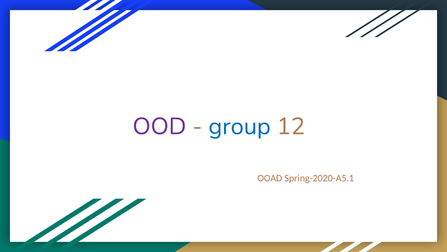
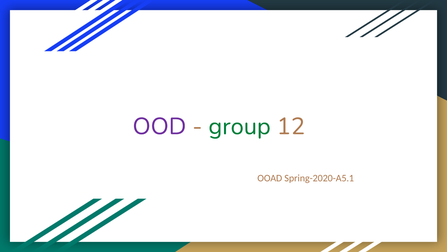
group colour: blue -> green
